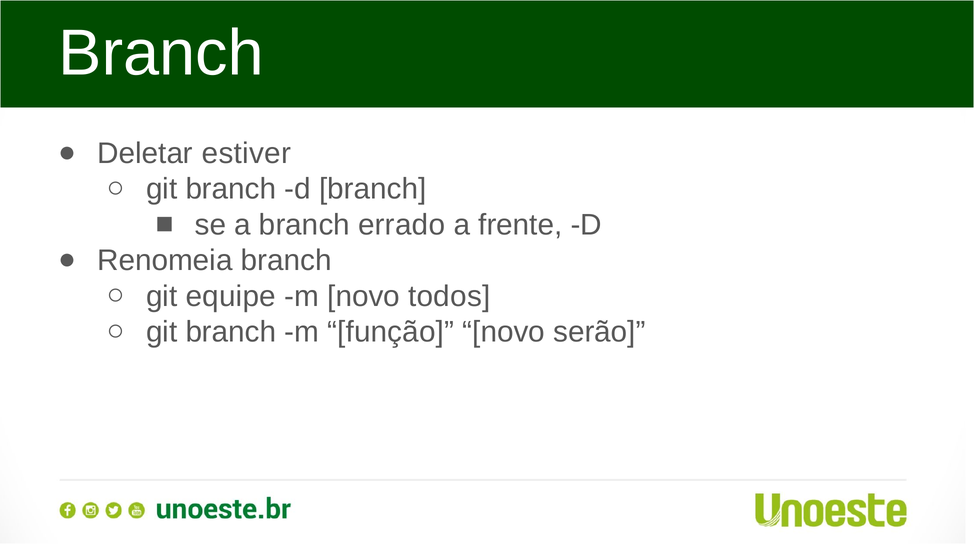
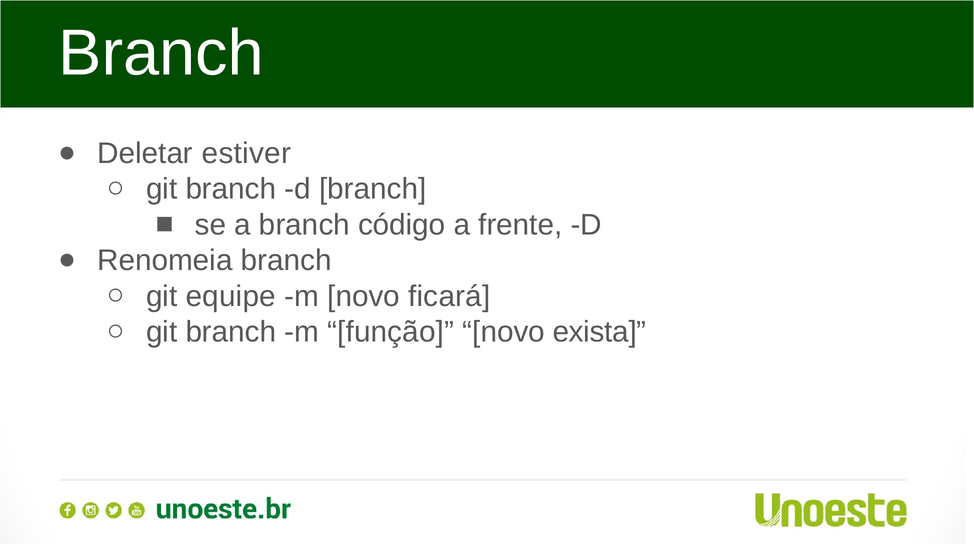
errado: errado -> código
todos: todos -> ficará
serão: serão -> exista
